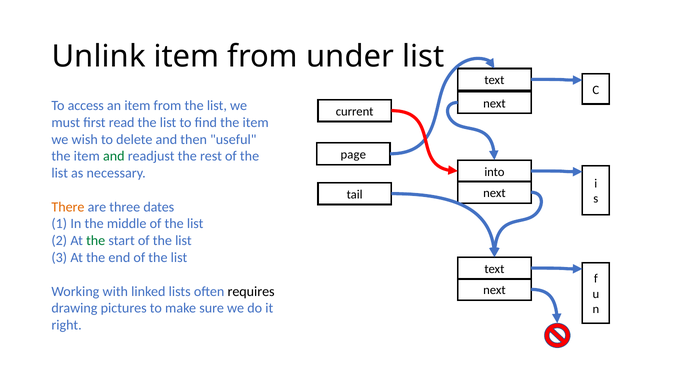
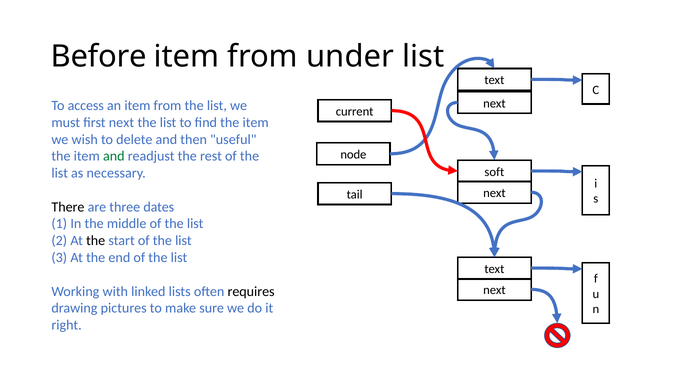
Unlink: Unlink -> Before
first read: read -> next
page: page -> node
into: into -> soft
There colour: orange -> black
the at (96, 241) colour: green -> black
